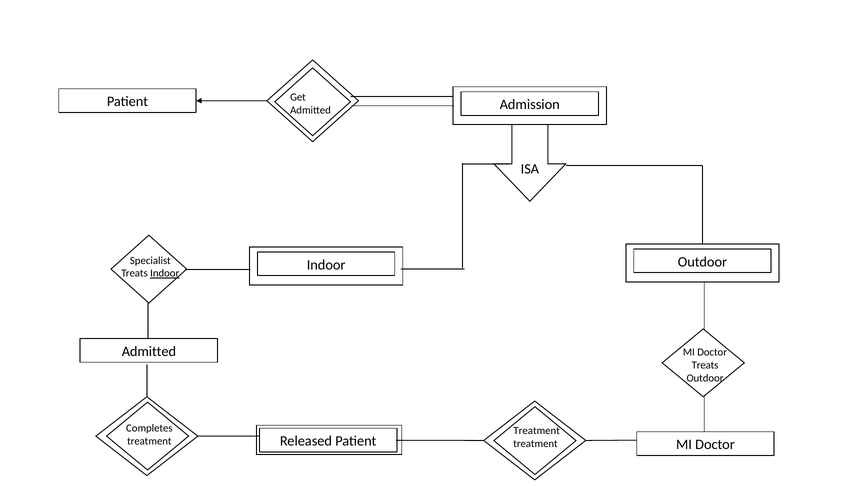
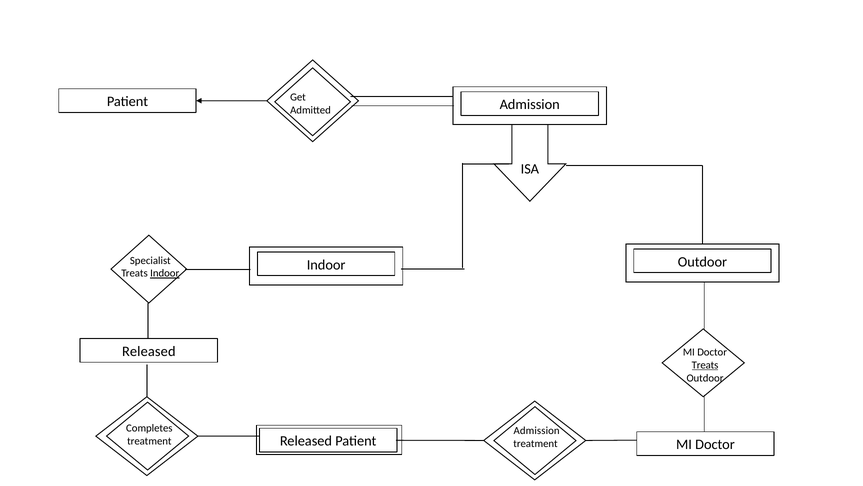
Admitted at (149, 351): Admitted -> Released
Treats at (705, 365) underline: none -> present
Treatment at (537, 430): Treatment -> Admission
